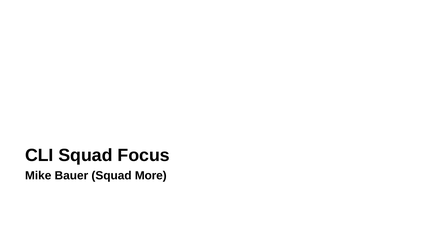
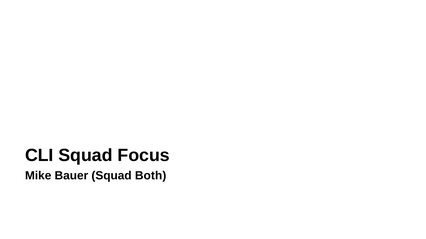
More: More -> Both
